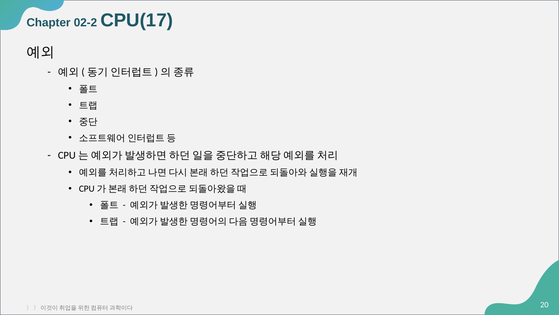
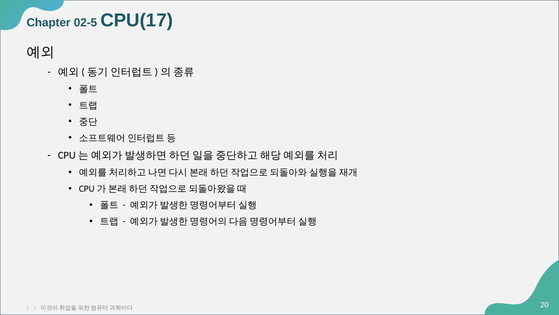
02-2: 02-2 -> 02-5
